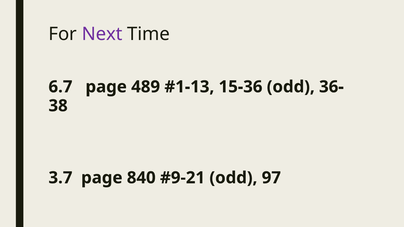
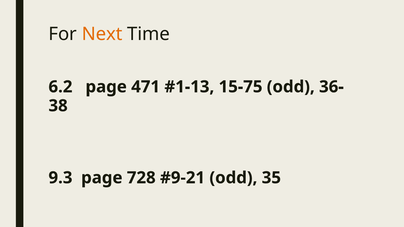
Next colour: purple -> orange
6.7: 6.7 -> 6.2
489: 489 -> 471
15-36: 15-36 -> 15-75
3.7: 3.7 -> 9.3
840: 840 -> 728
97: 97 -> 35
